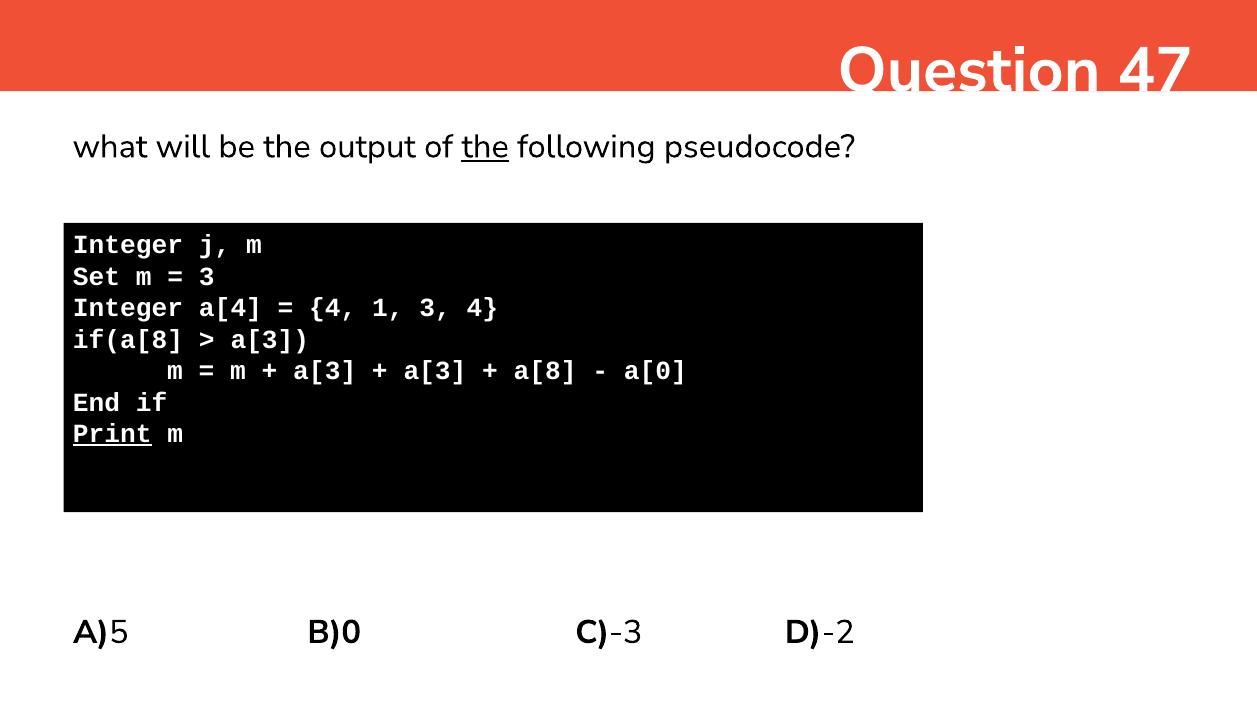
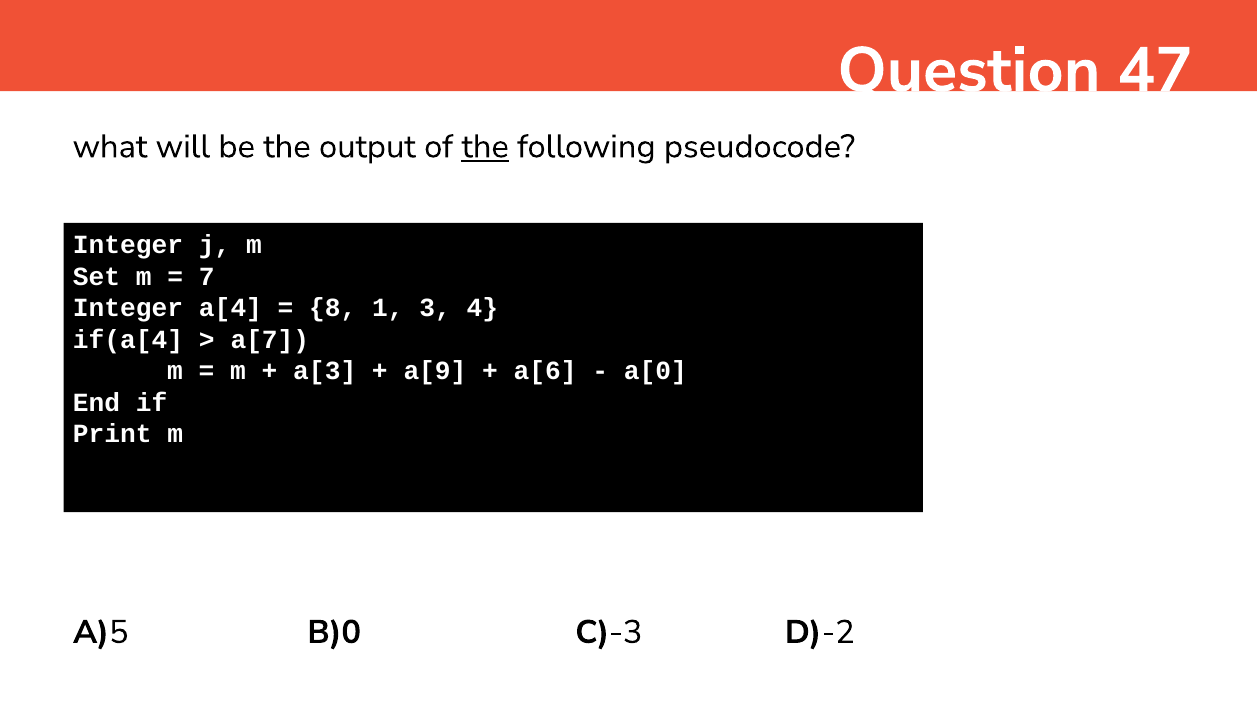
3 at (207, 277): 3 -> 7
4 at (333, 308): 4 -> 8
if(a[8: if(a[8 -> if(a[4
a[3 at (270, 340): a[3 -> a[7
a[3 at (435, 371): a[3 -> a[9
a[8: a[8 -> a[6
Print underline: present -> none
